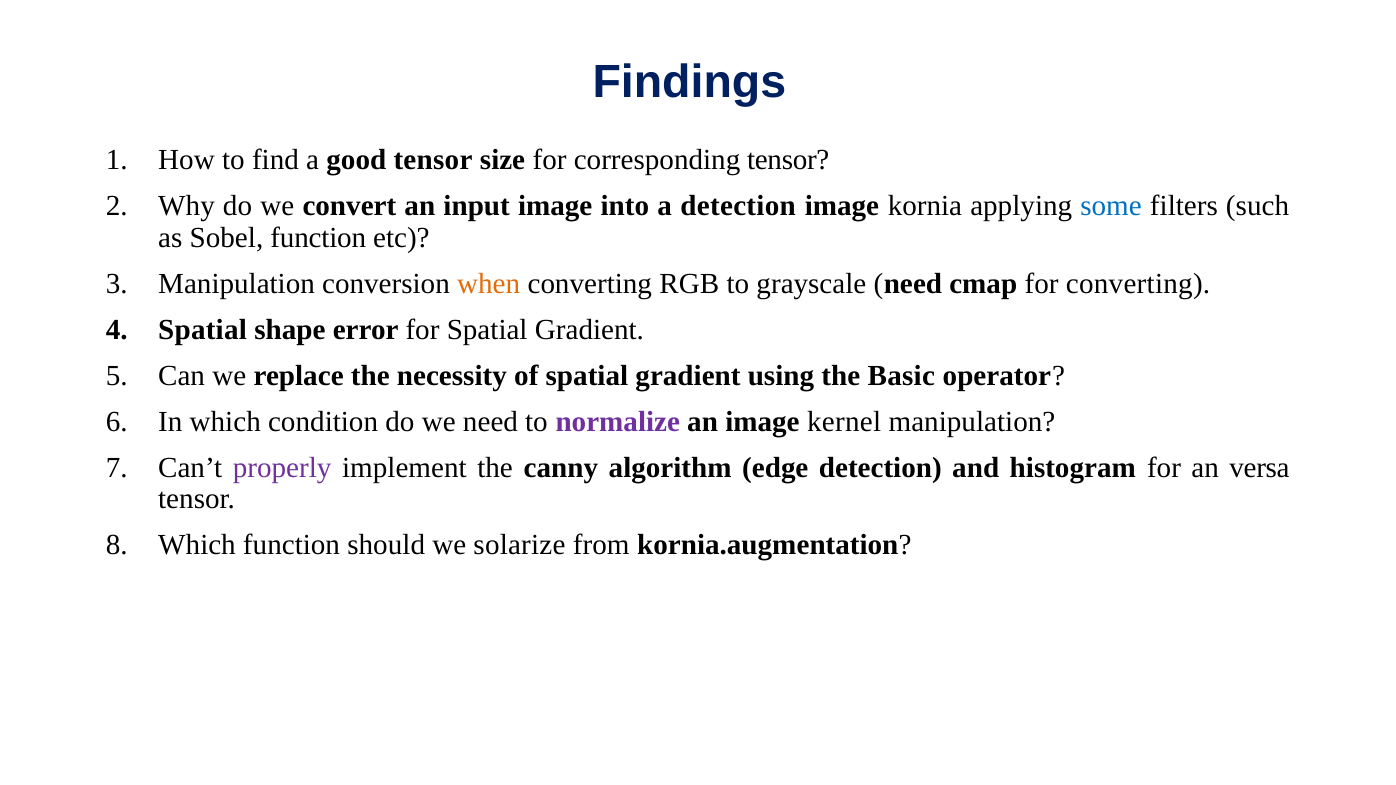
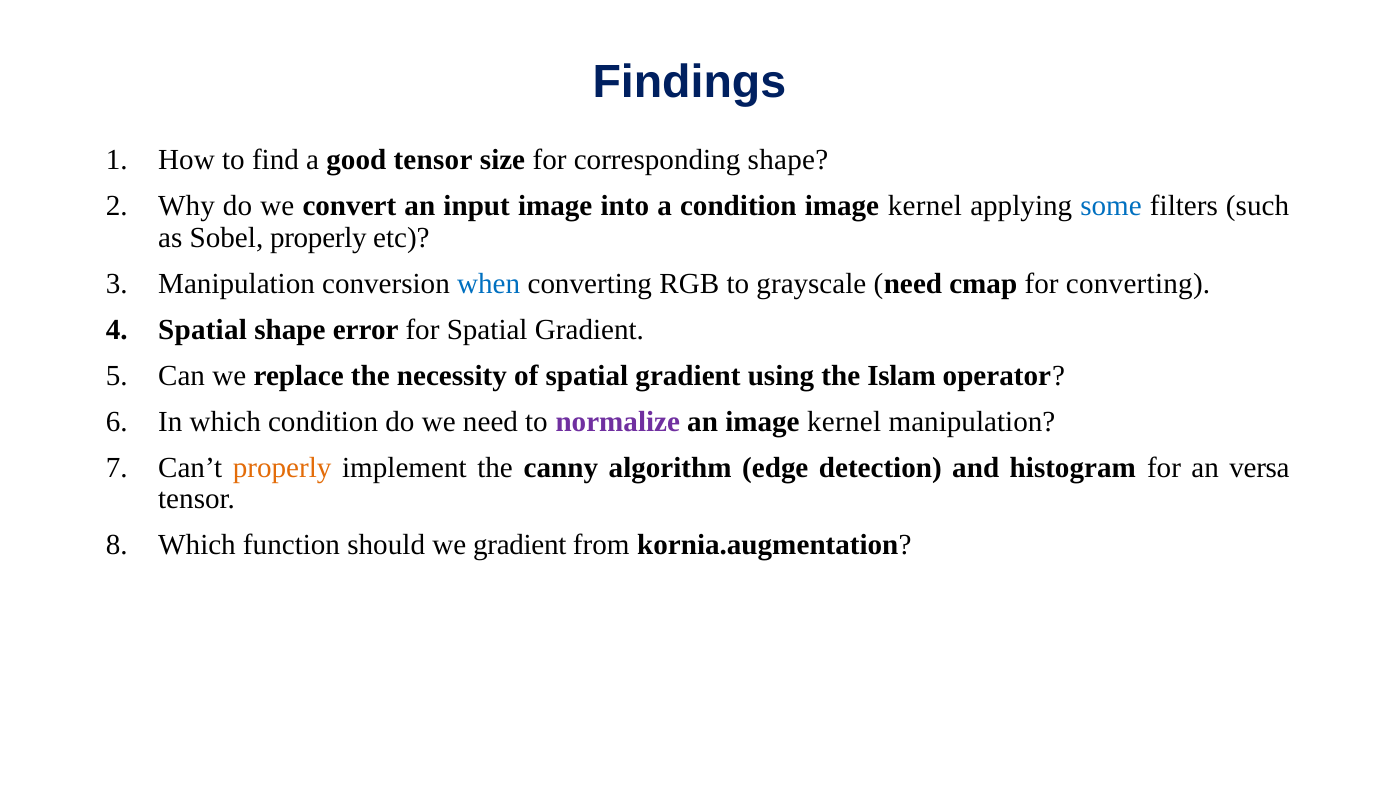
corresponding tensor: tensor -> shape
a detection: detection -> condition
kornia at (925, 206): kornia -> kernel
Sobel function: function -> properly
when colour: orange -> blue
Basic: Basic -> Islam
properly at (282, 468) colour: purple -> orange
we solarize: solarize -> gradient
